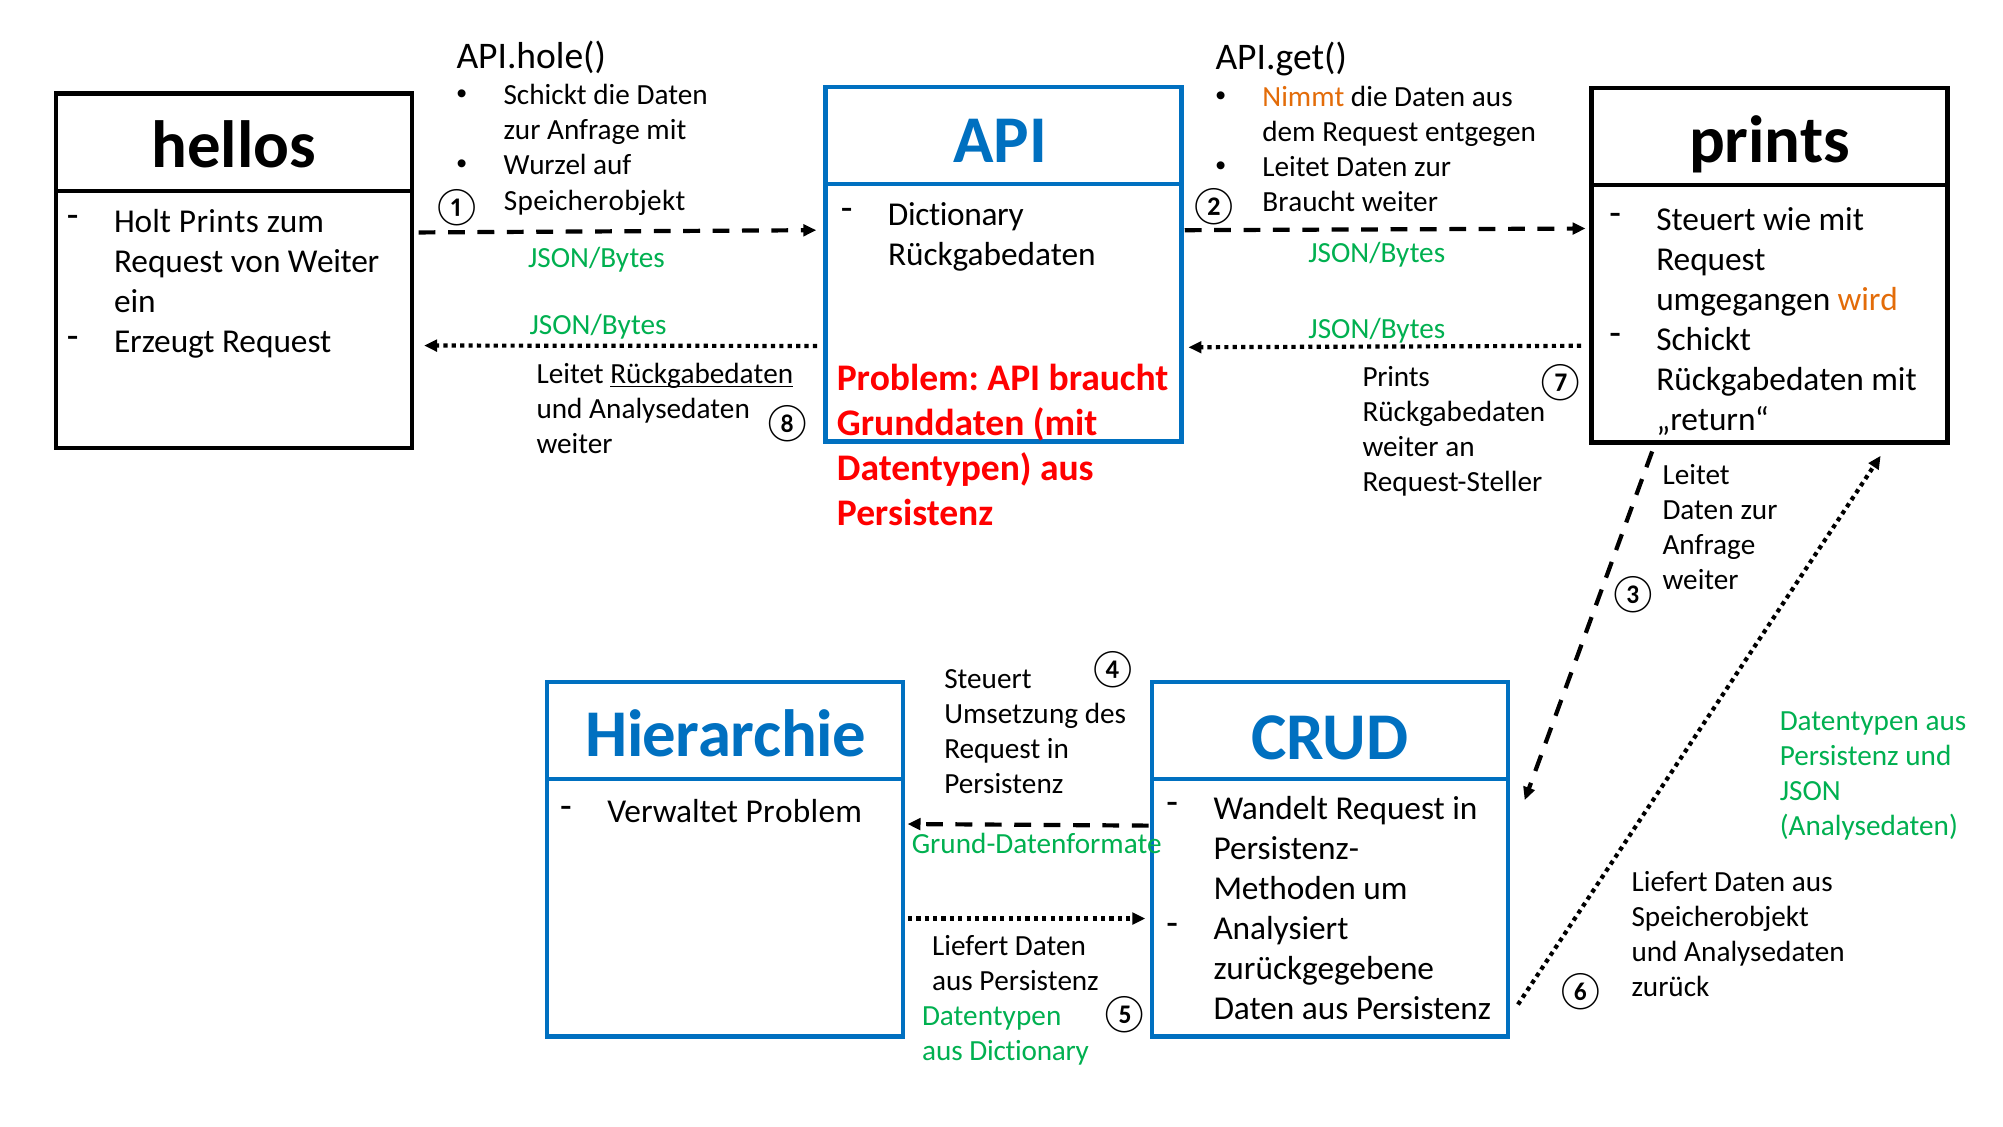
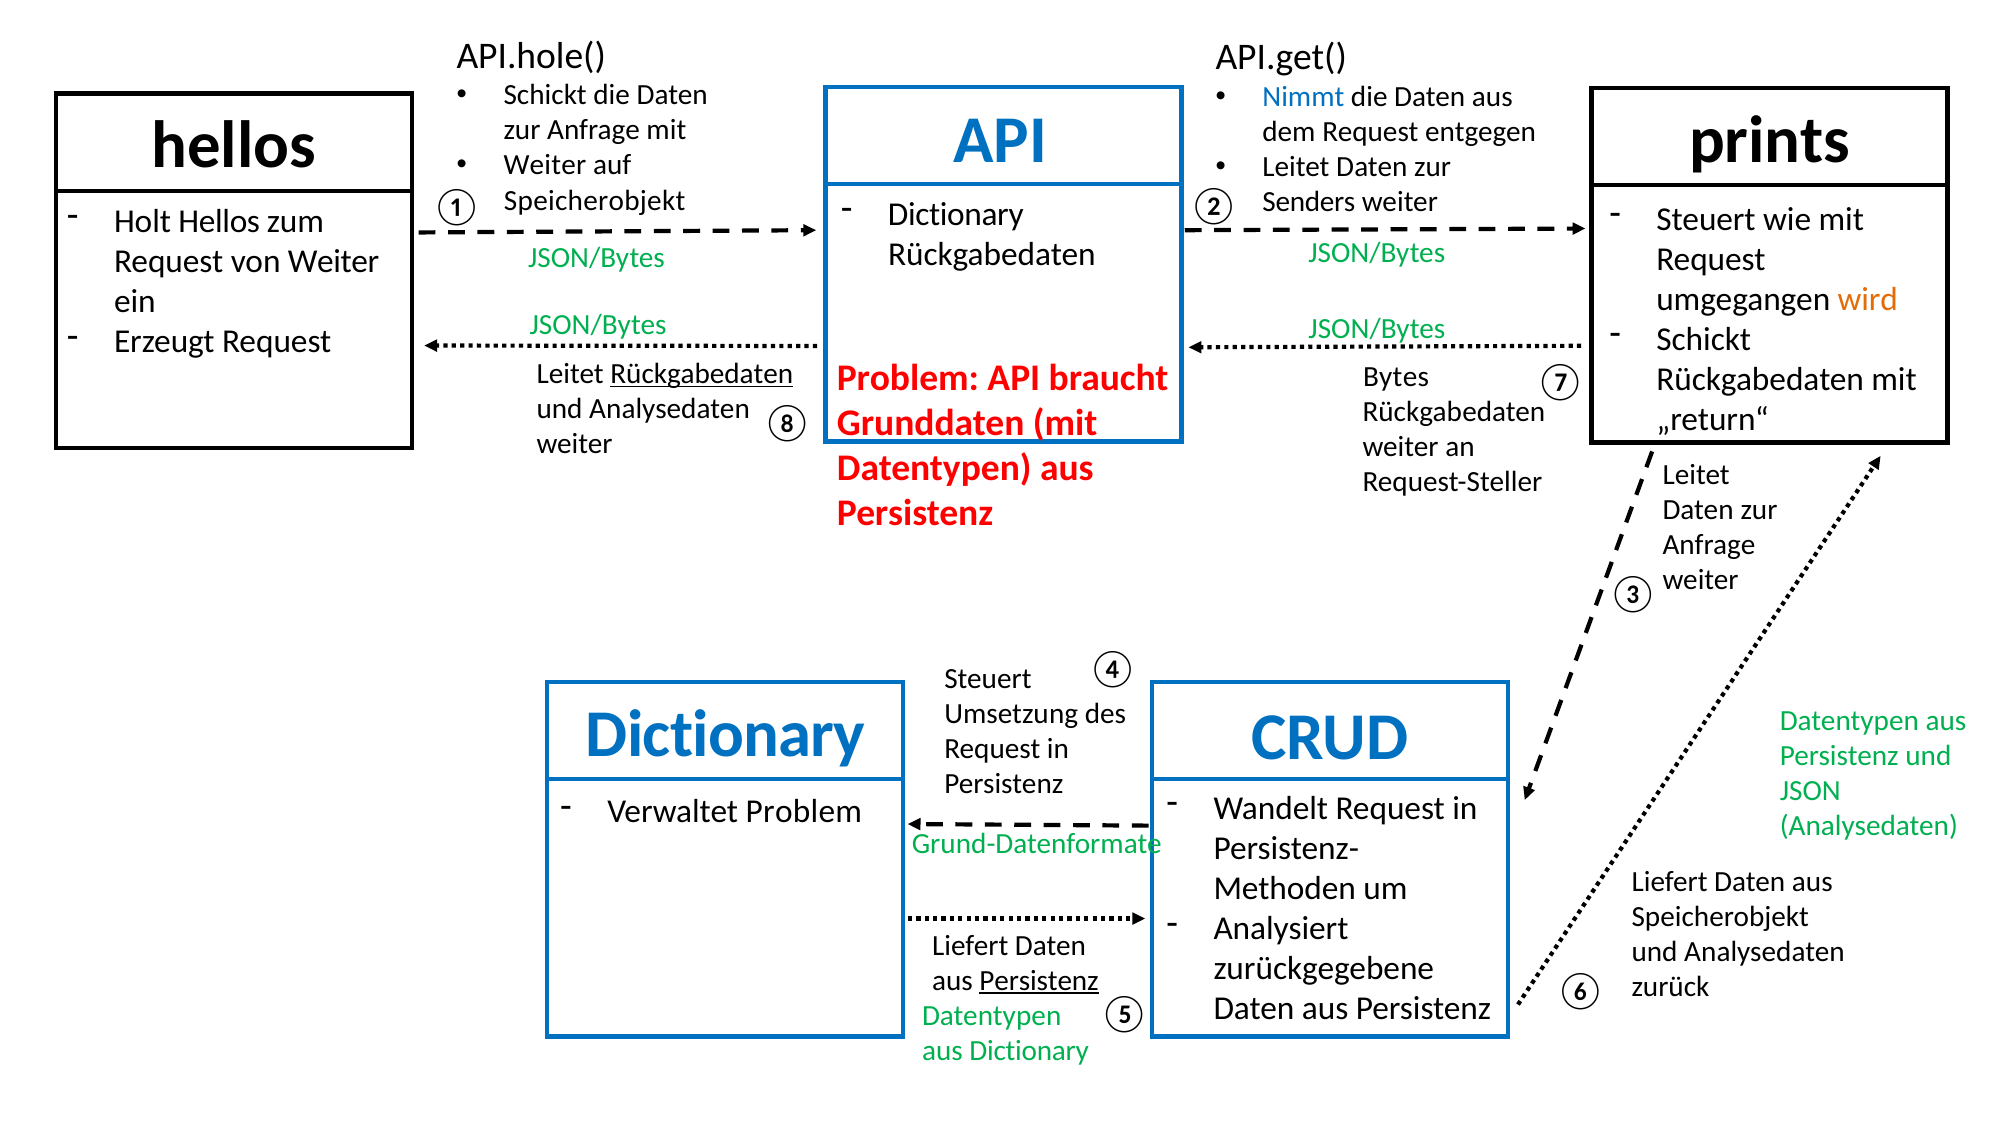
Nimmt colour: orange -> blue
Wurzel at (545, 165): Wurzel -> Weiter
Braucht at (1309, 202): Braucht -> Senders
Holt Prints: Prints -> Hellos
Prints at (1396, 376): Prints -> Bytes
Hierarchie at (726, 734): Hierarchie -> Dictionary
Persistenz at (1039, 980) underline: none -> present
